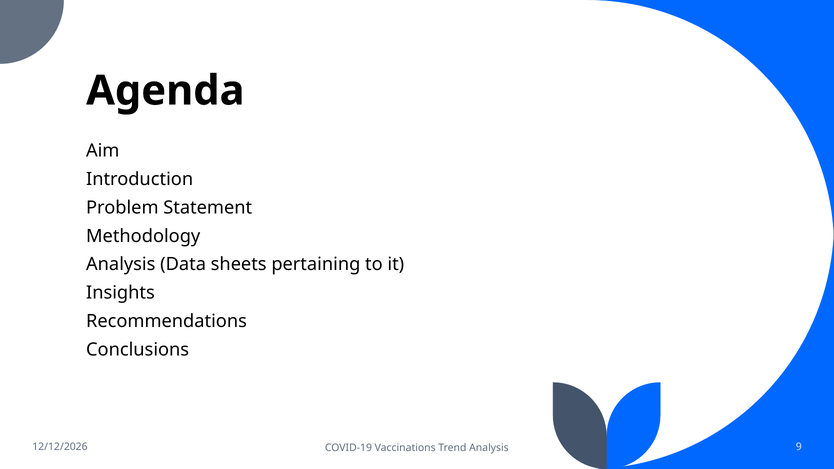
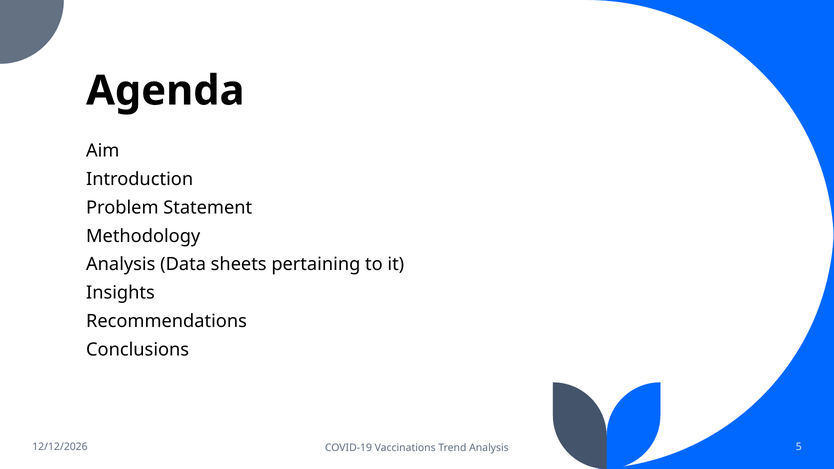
9: 9 -> 5
